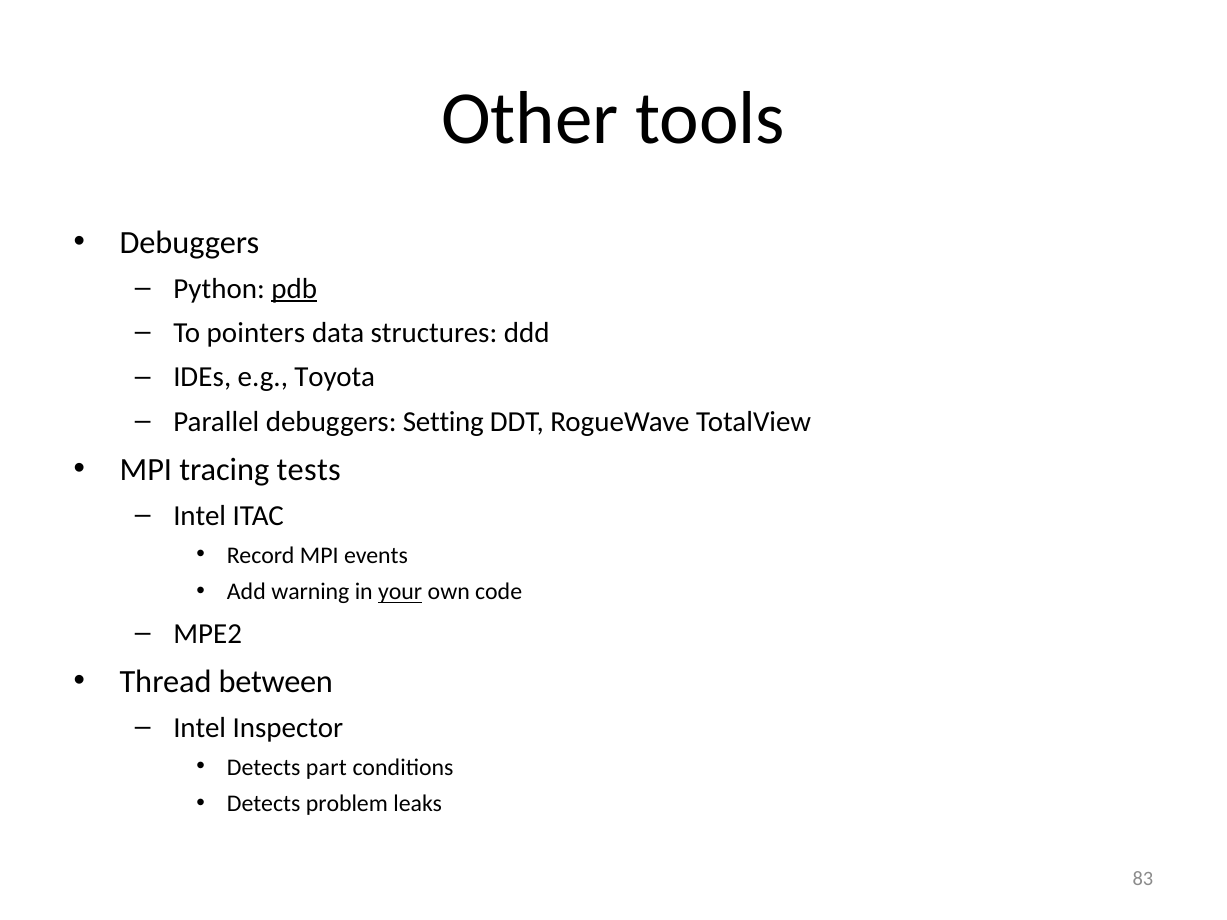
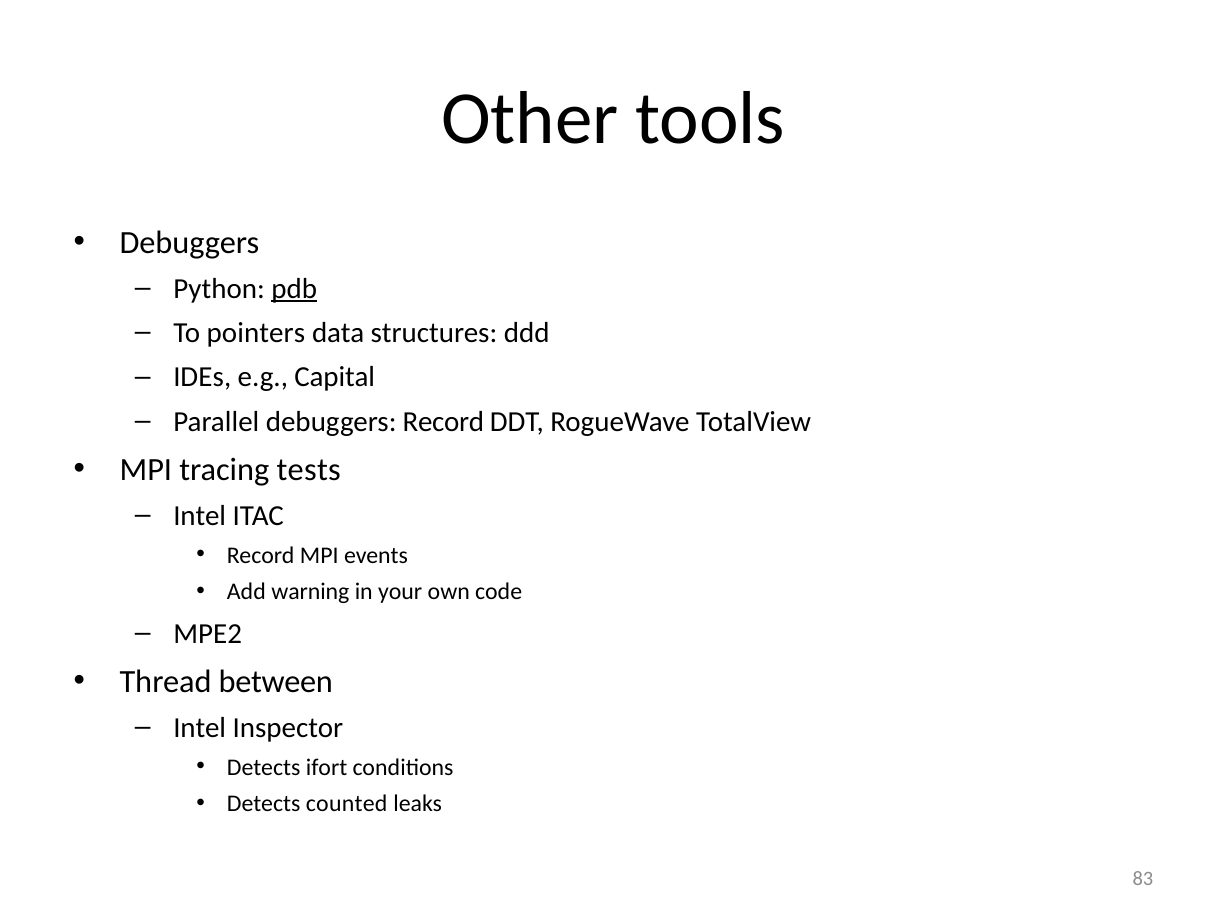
Toyota: Toyota -> Capital
debuggers Setting: Setting -> Record
your underline: present -> none
part: part -> ifort
problem: problem -> counted
